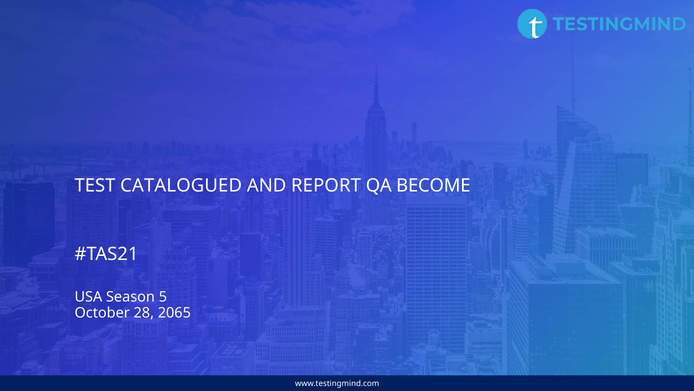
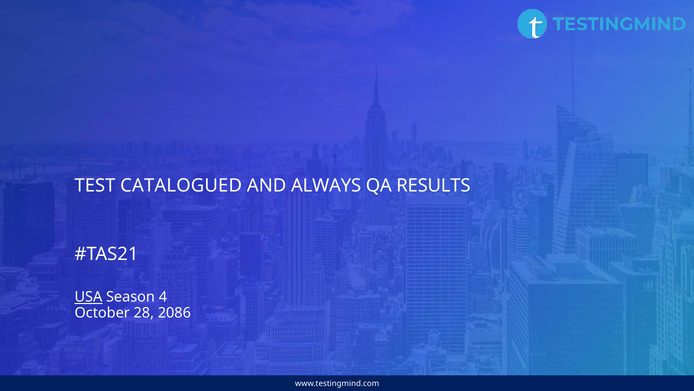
REPORT: REPORT -> ALWAYS
BECOME: BECOME -> RESULTS
USA underline: none -> present
5: 5 -> 4
2065: 2065 -> 2086
